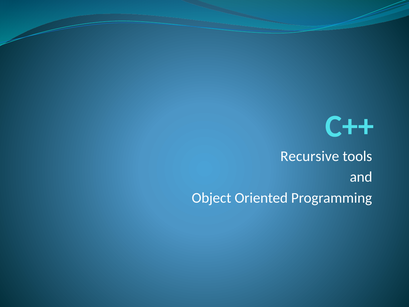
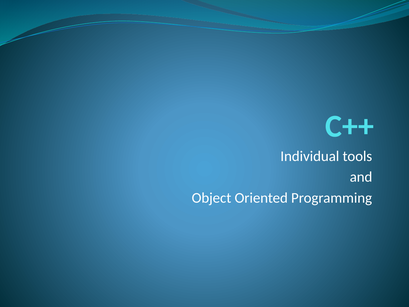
Recursive: Recursive -> Individual
